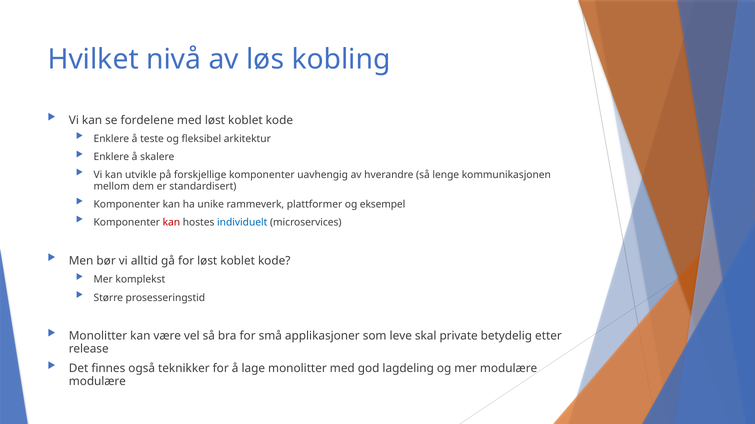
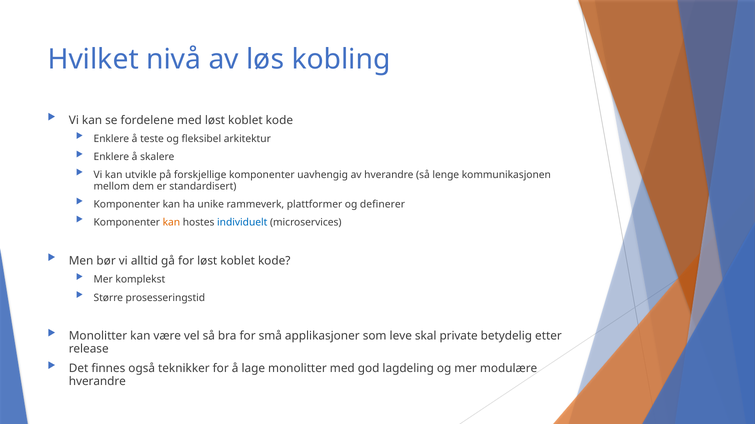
eksempel: eksempel -> definerer
kan at (171, 223) colour: red -> orange
modulære at (97, 382): modulære -> hverandre
